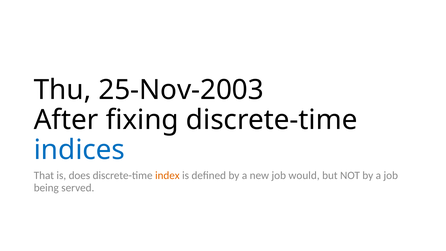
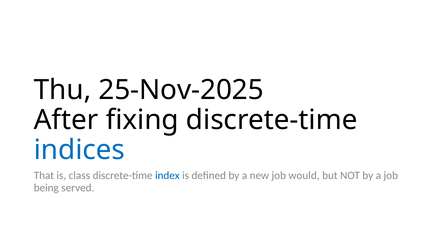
25-Nov-2003: 25-Nov-2003 -> 25-Nov-2025
does: does -> class
index colour: orange -> blue
